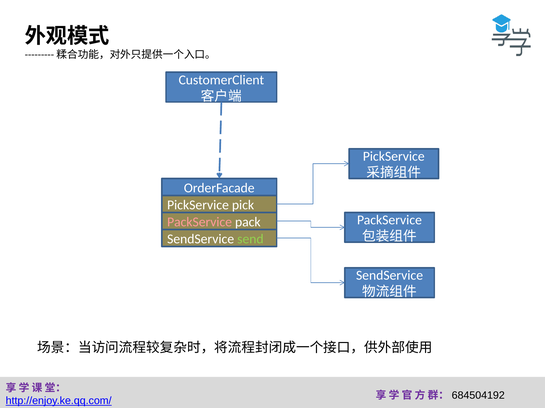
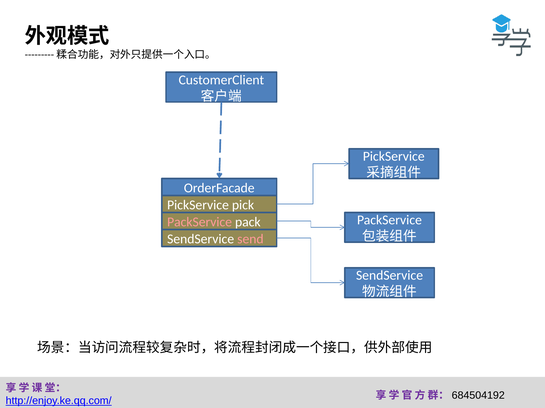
send colour: light green -> pink
